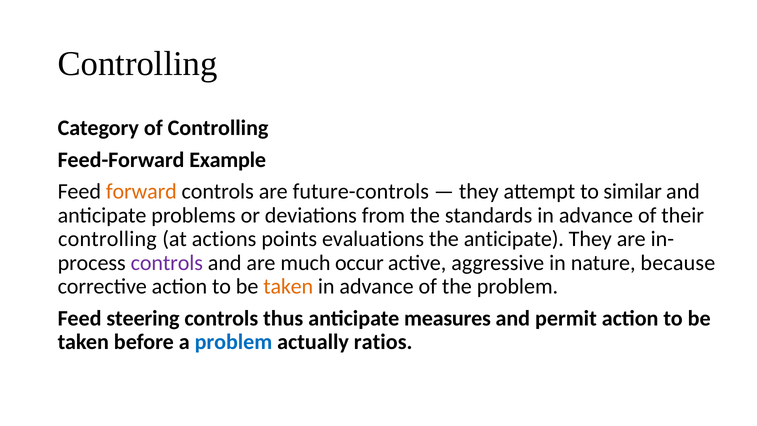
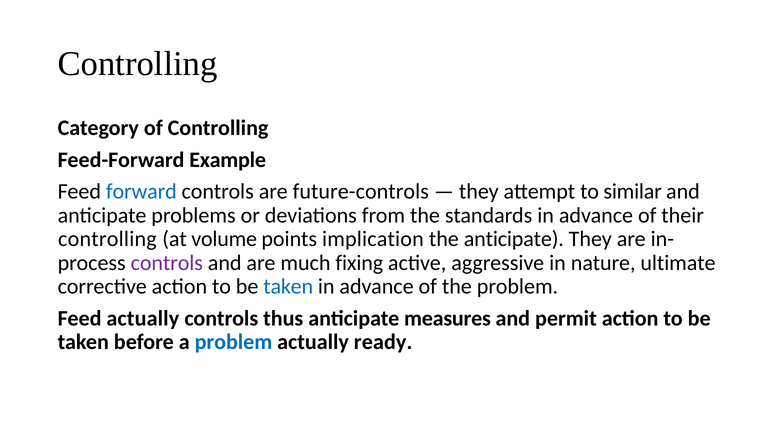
forward colour: orange -> blue
actions: actions -> volume
evaluations: evaluations -> implication
occur: occur -> fixing
because: because -> ultimate
taken at (288, 287) colour: orange -> blue
Feed steering: steering -> actually
ratios: ratios -> ready
